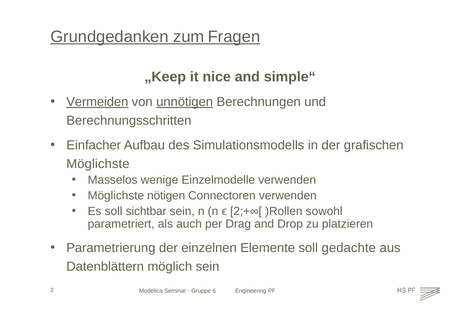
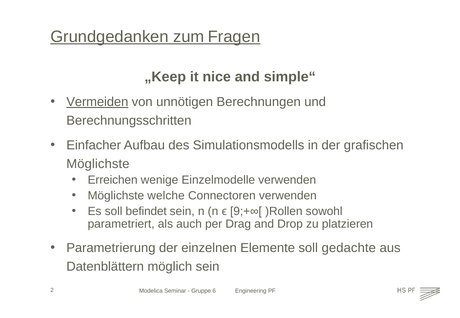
unnötigen underline: present -> none
Masselos: Masselos -> Erreichen
nötigen: nötigen -> welche
sichtbar: sichtbar -> befindet
2;+∞[: 2;+∞[ -> 9;+∞[
